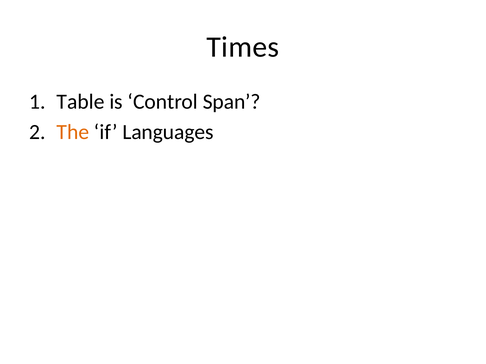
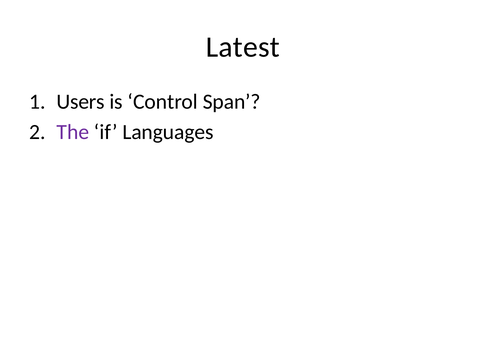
Times: Times -> Latest
Table: Table -> Users
The colour: orange -> purple
